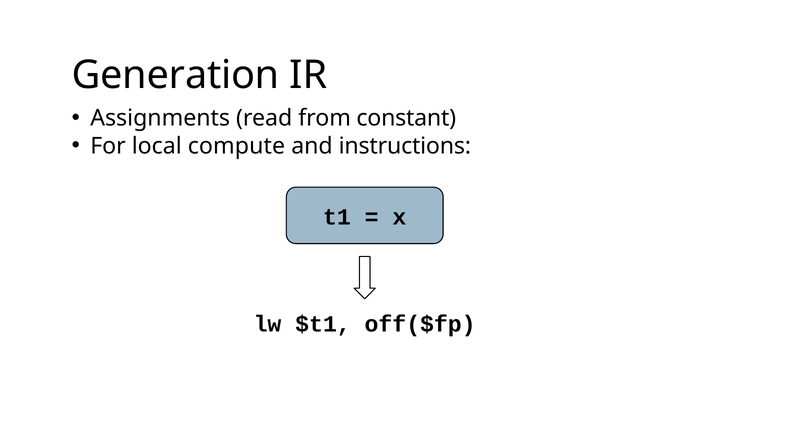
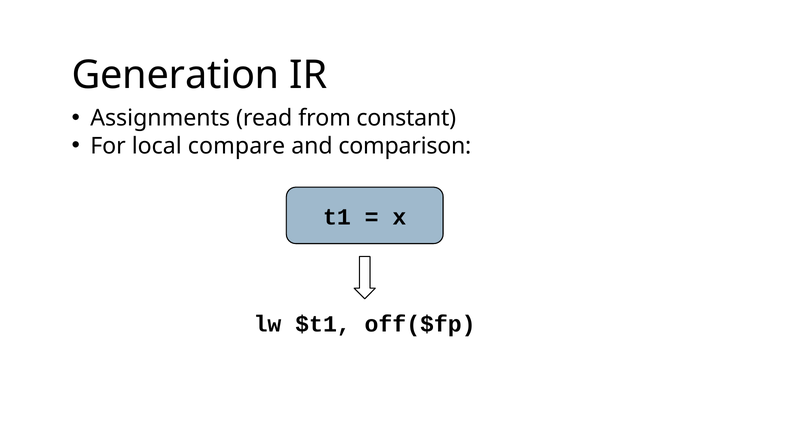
compute: compute -> compare
instructions: instructions -> comparison
